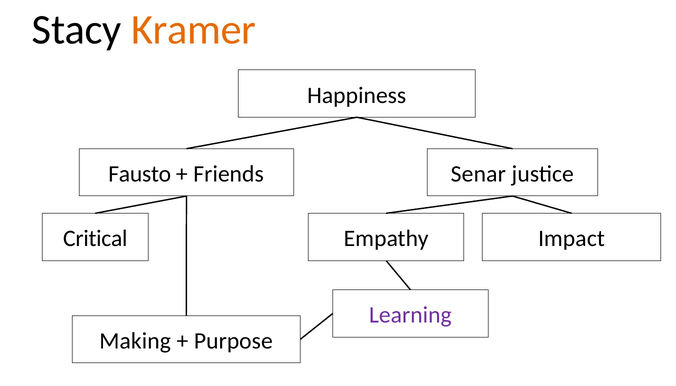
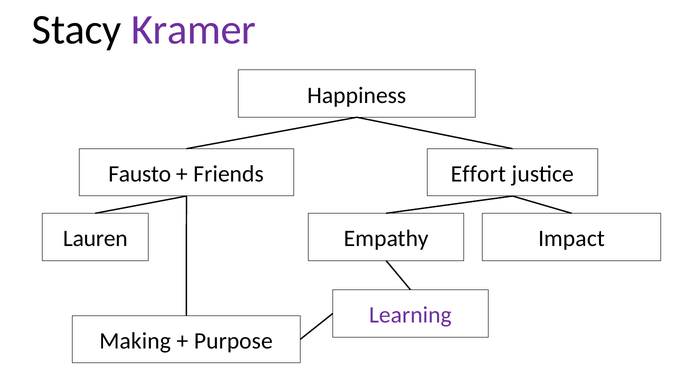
Kramer colour: orange -> purple
Senar: Senar -> Effort
Critical: Critical -> Lauren
